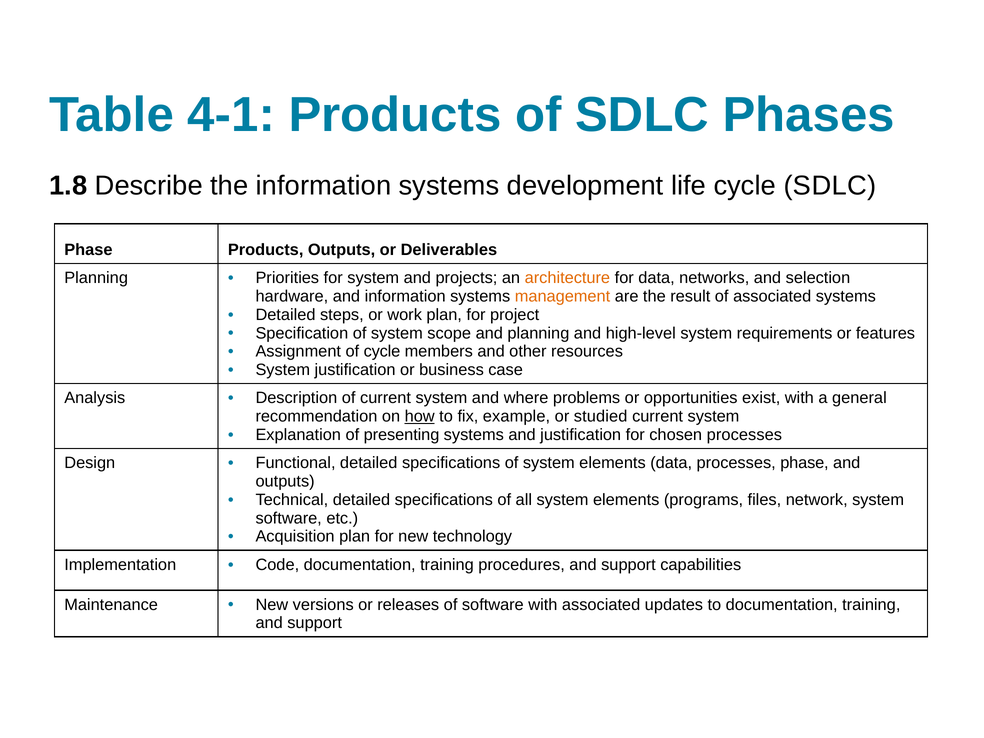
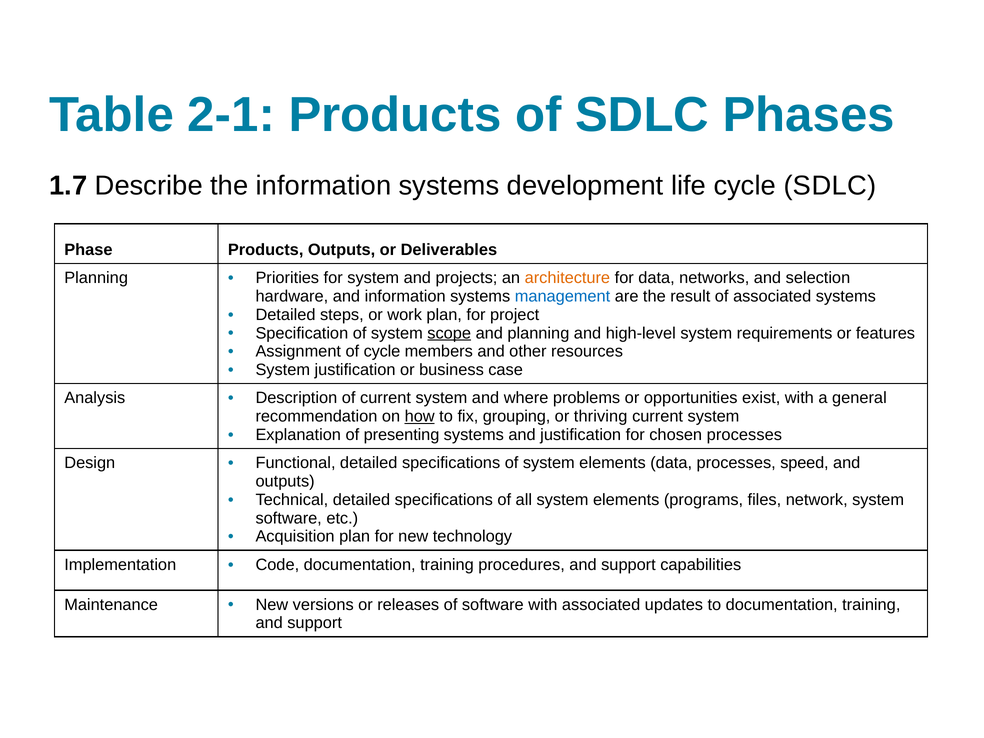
4-1: 4-1 -> 2-1
1.8: 1.8 -> 1.7
management colour: orange -> blue
scope underline: none -> present
example: example -> grouping
studied: studied -> thriving
processes phase: phase -> speed
